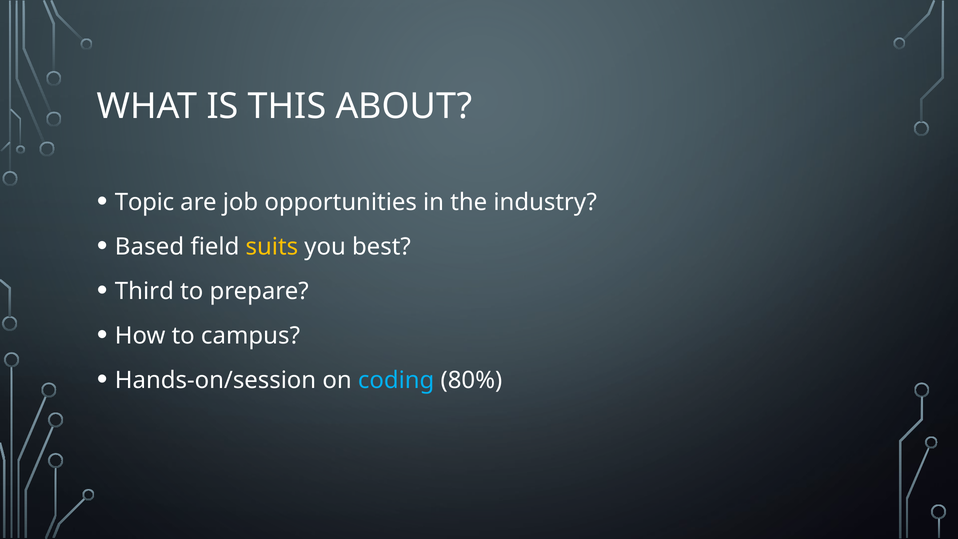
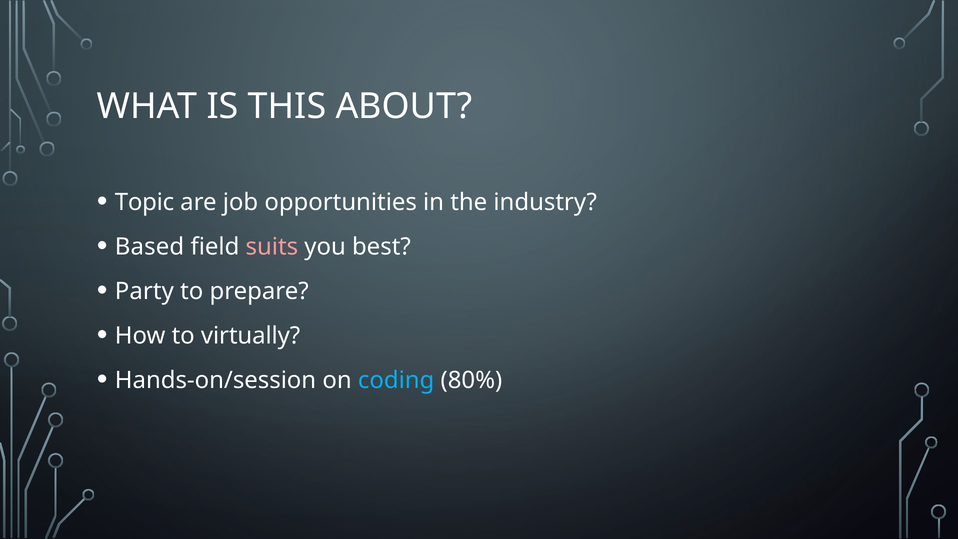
suits colour: yellow -> pink
Third: Third -> Party
campus: campus -> virtually
